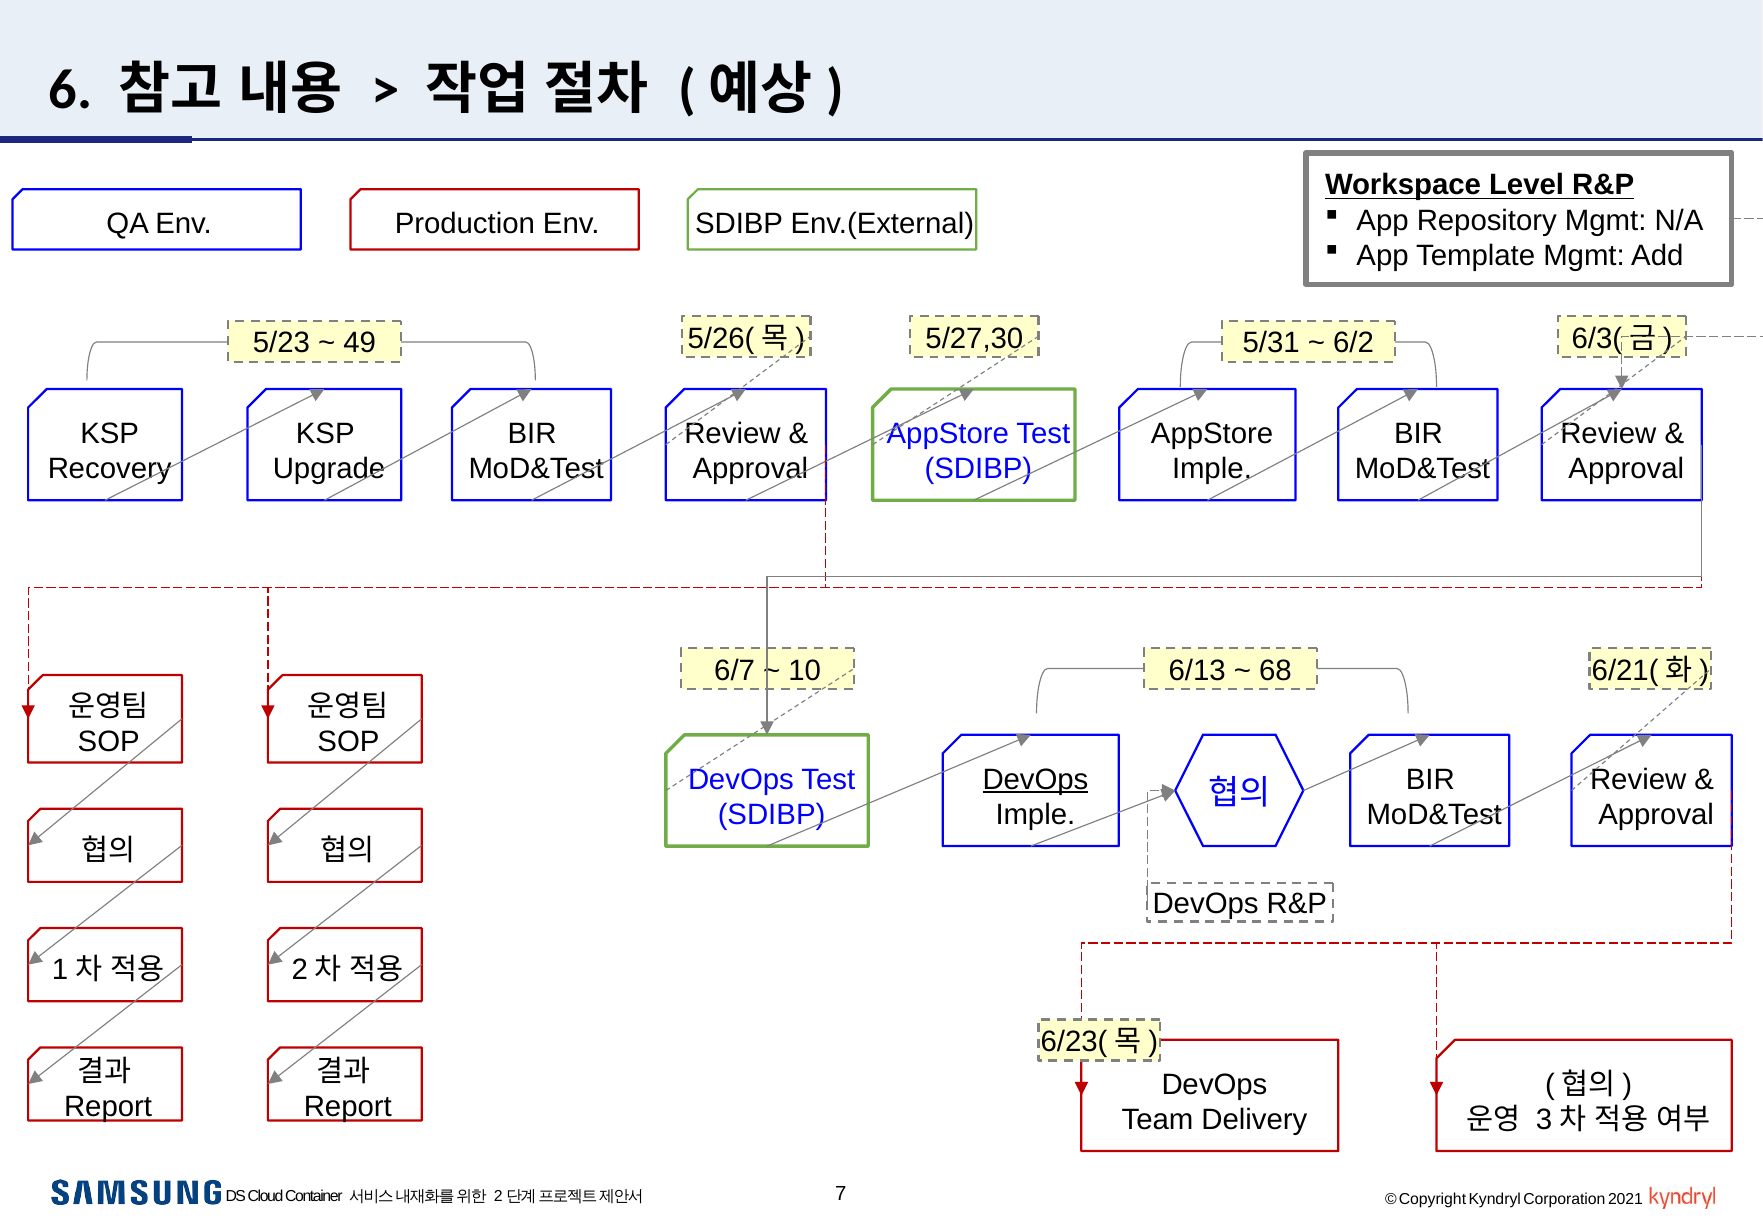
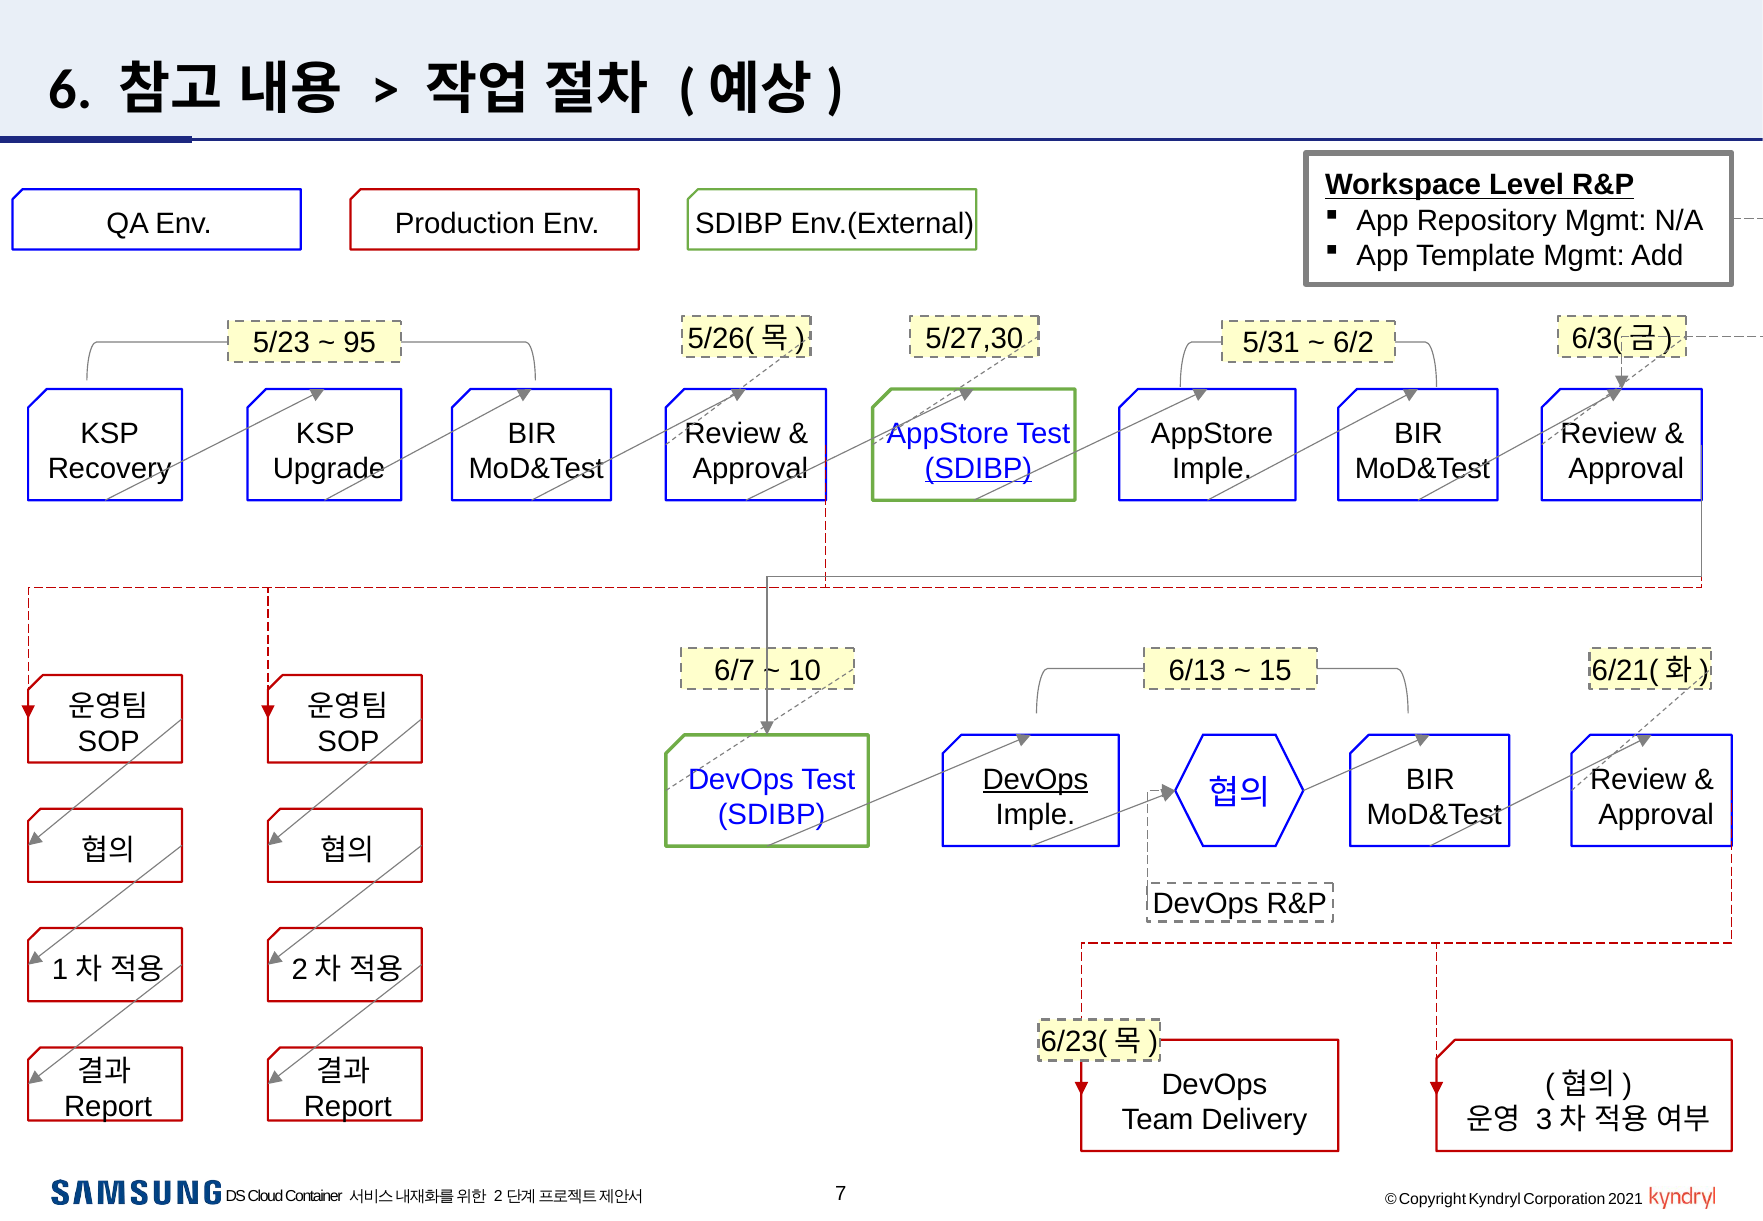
49: 49 -> 95
SDIBP at (978, 469) underline: none -> present
68: 68 -> 15
